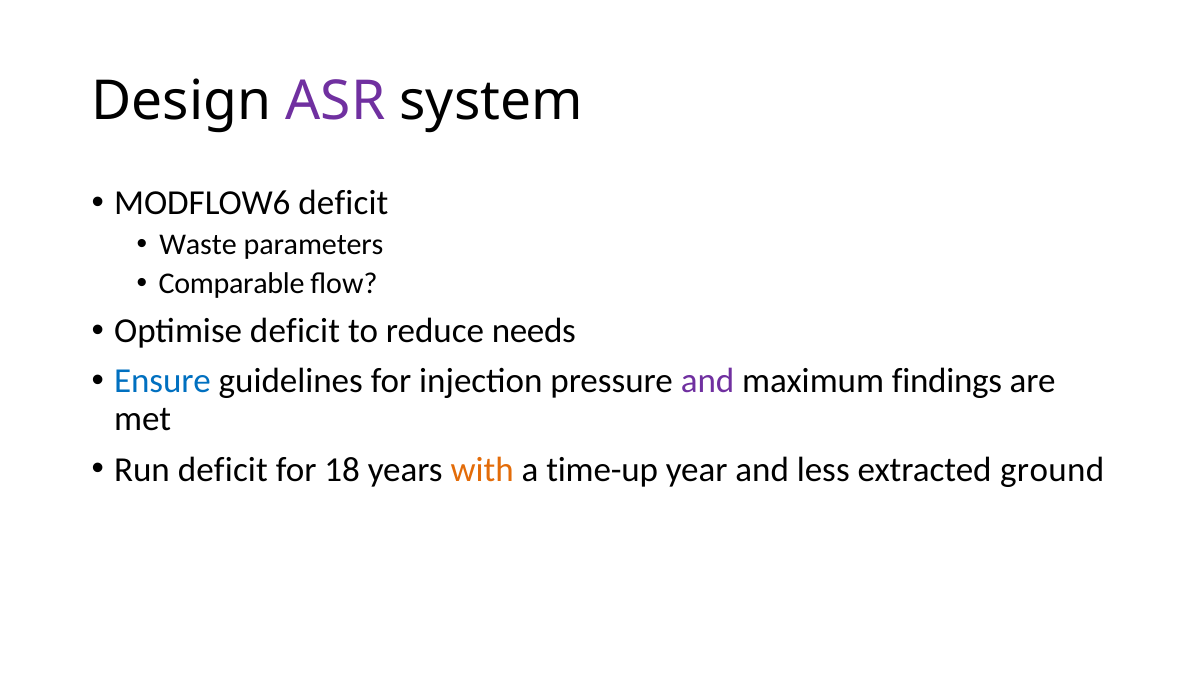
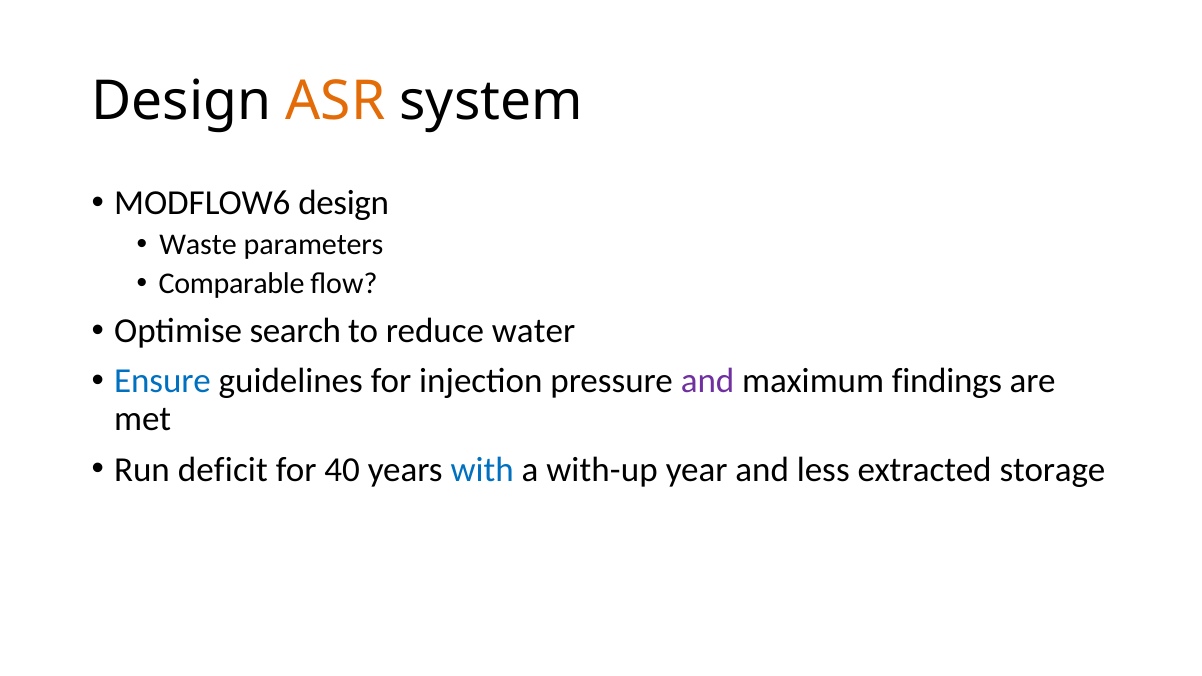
ASR colour: purple -> orange
MODFLOW6 deficit: deficit -> design
Optimise deficit: deficit -> search
needs: needs -> water
18: 18 -> 40
with colour: orange -> blue
time-up: time-up -> with-up
ground: ground -> storage
